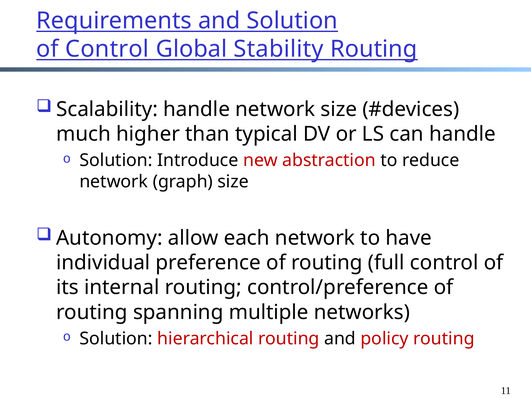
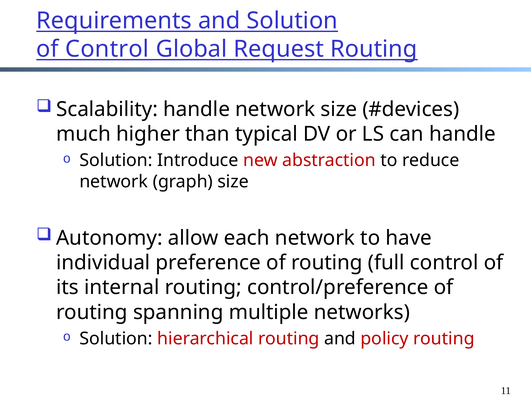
Stability: Stability -> Request
